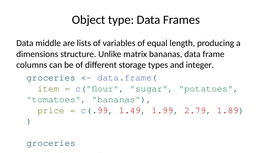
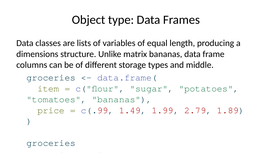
middle: middle -> classes
integer: integer -> middle
